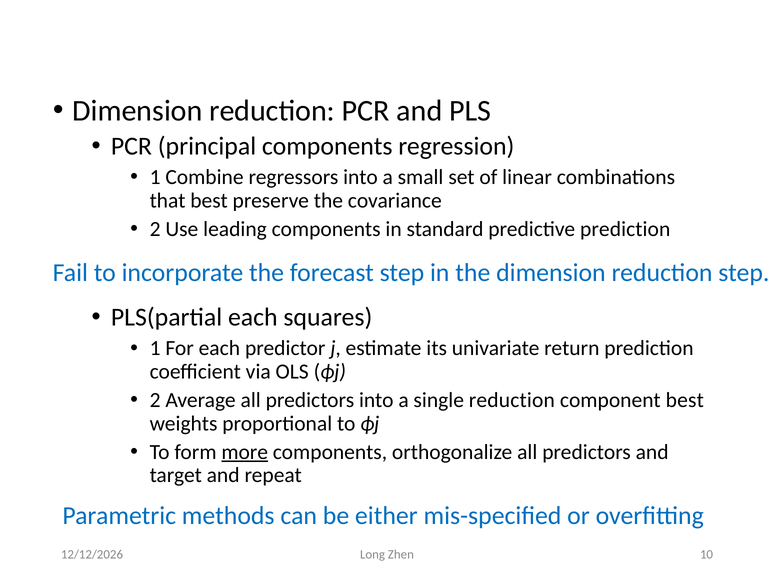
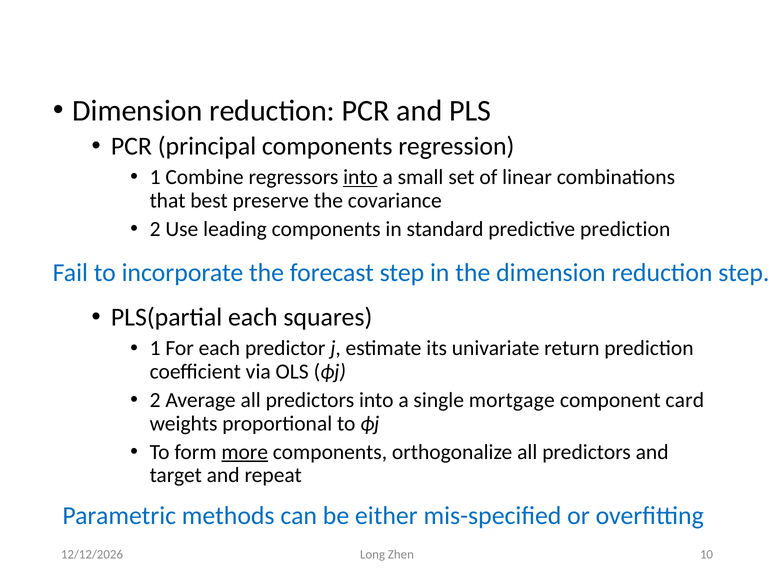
into at (360, 177) underline: none -> present
single reduction: reduction -> mortgage
component best: best -> card
